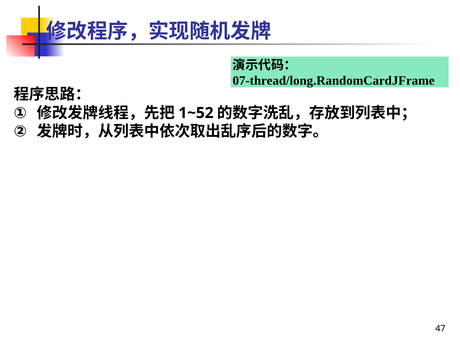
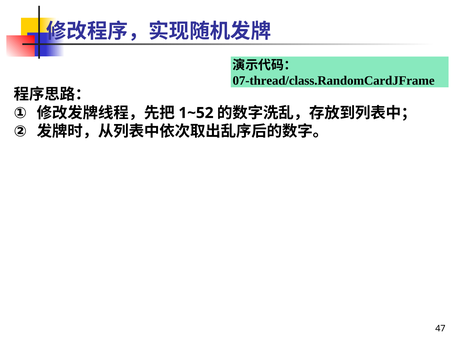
07-thread/long.RandomCardJFrame: 07-thread/long.RandomCardJFrame -> 07-thread/class.RandomCardJFrame
